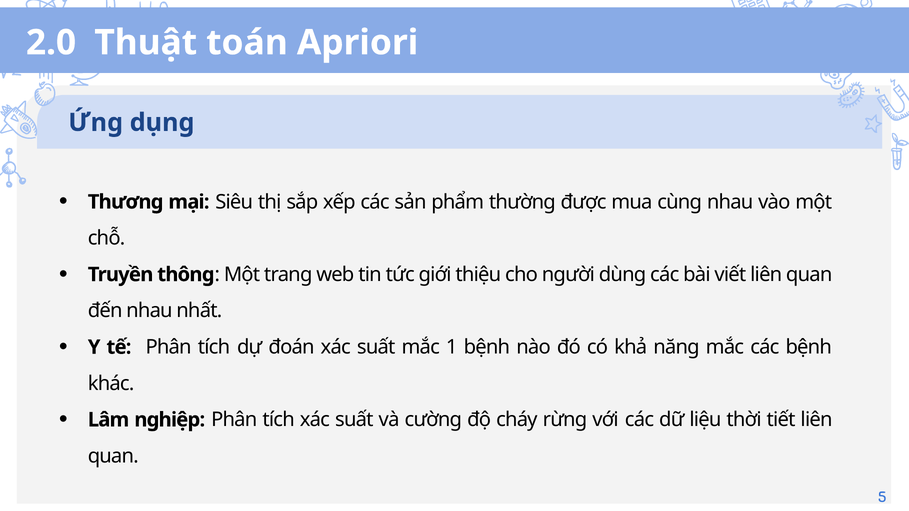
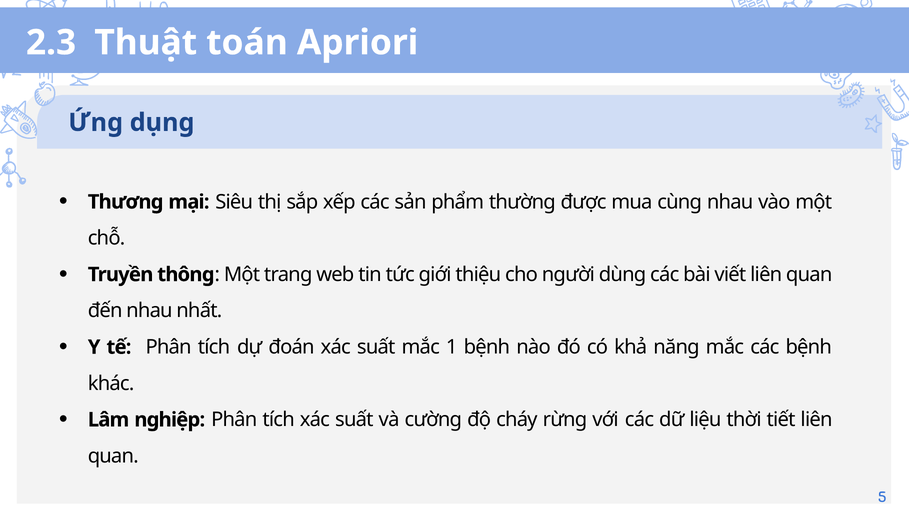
2.0: 2.0 -> 2.3
